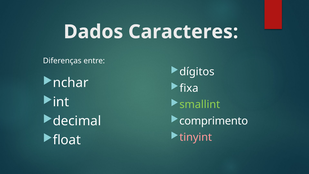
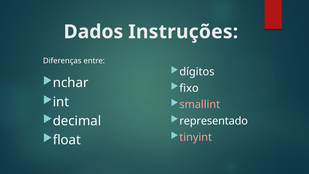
Caracteres: Caracteres -> Instruções
fixa: fixa -> fixo
smallint colour: light green -> pink
comprimento: comprimento -> representado
